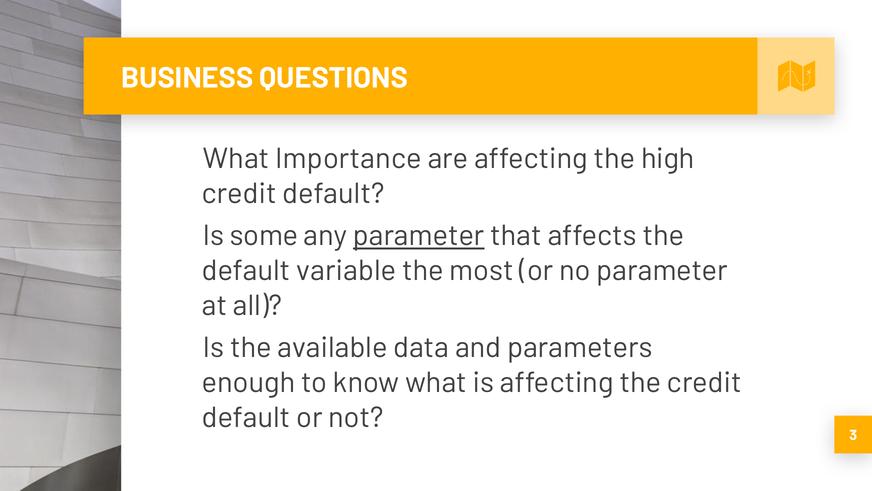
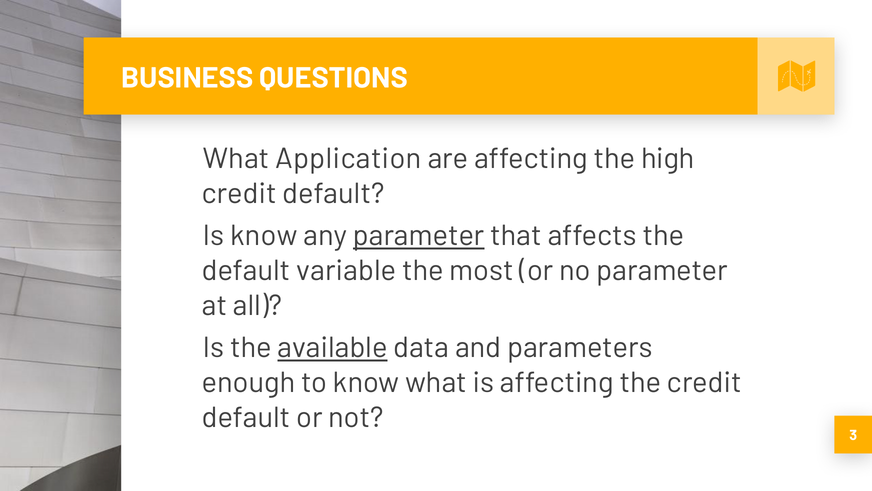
Importance: Importance -> Application
some at (264, 236): some -> know
available underline: none -> present
